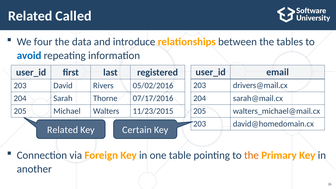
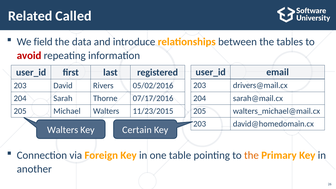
four: four -> field
avoid colour: blue -> red
Related at (63, 130): Related -> Walters
